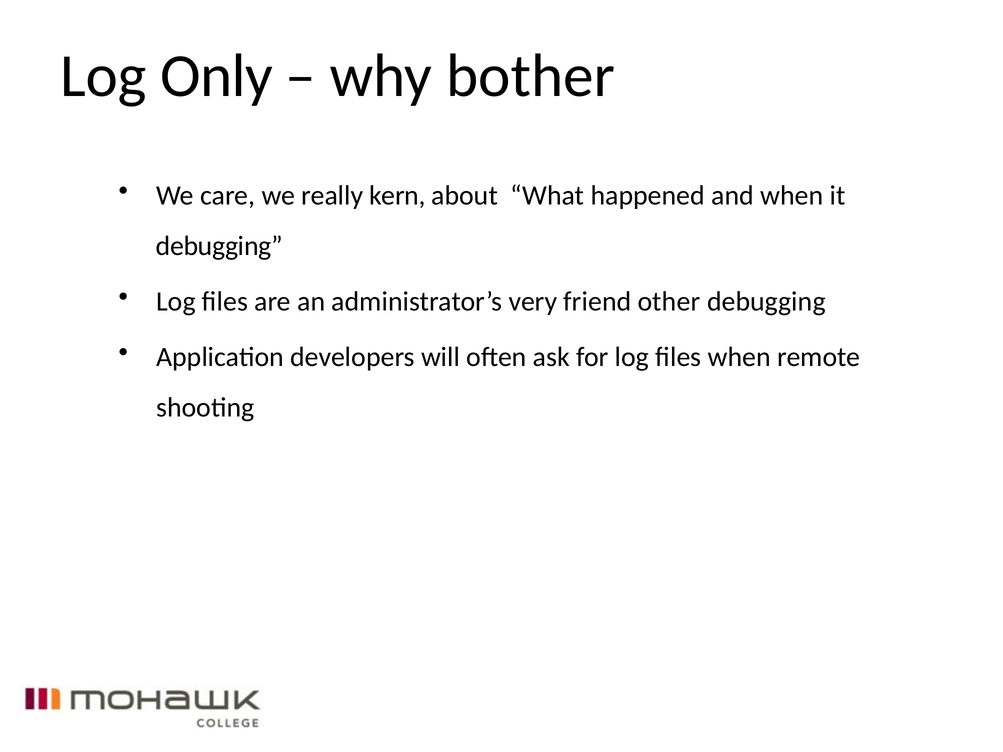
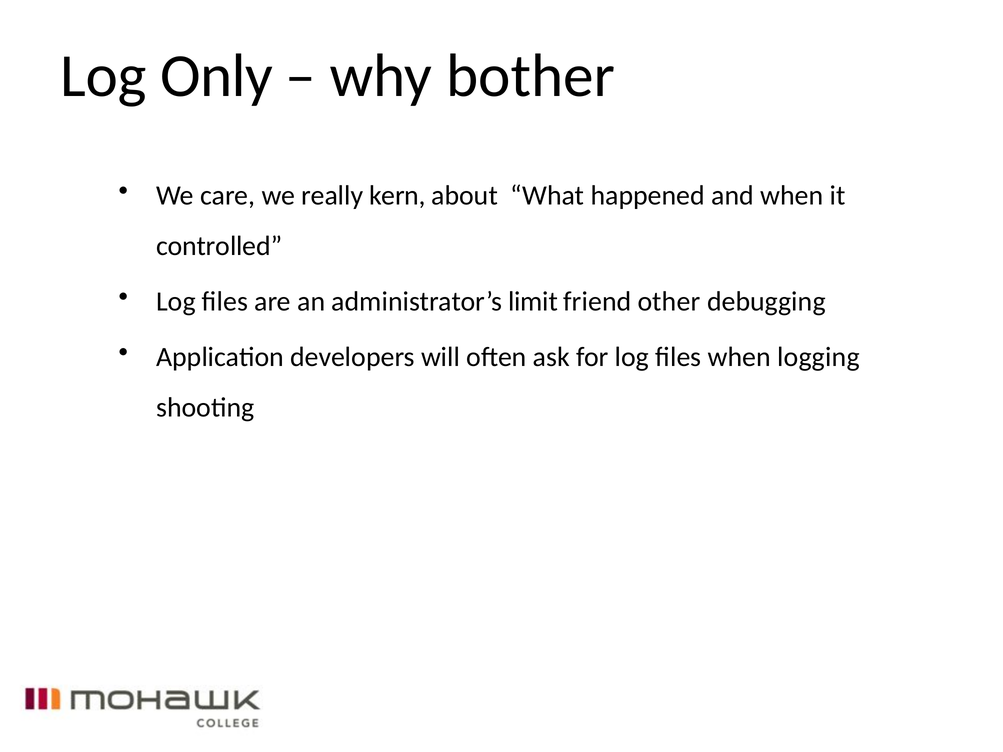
debugging at (219, 246): debugging -> controlled
very: very -> limit
remote: remote -> logging
